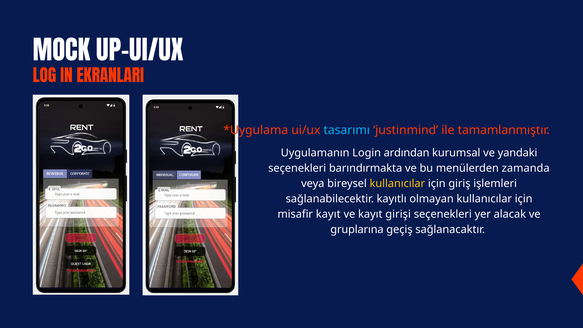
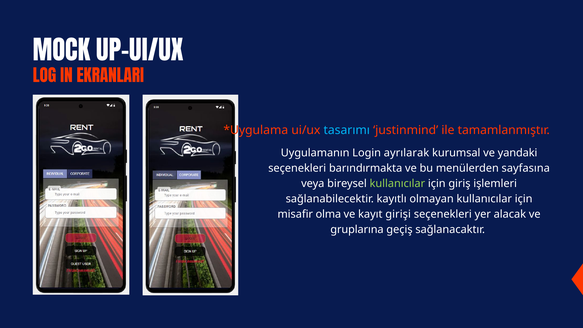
ardından: ardından -> ayrılarak
zamanda: zamanda -> sayfasına
kullanıcılar at (397, 183) colour: yellow -> light green
misafir kayıt: kayıt -> olma
